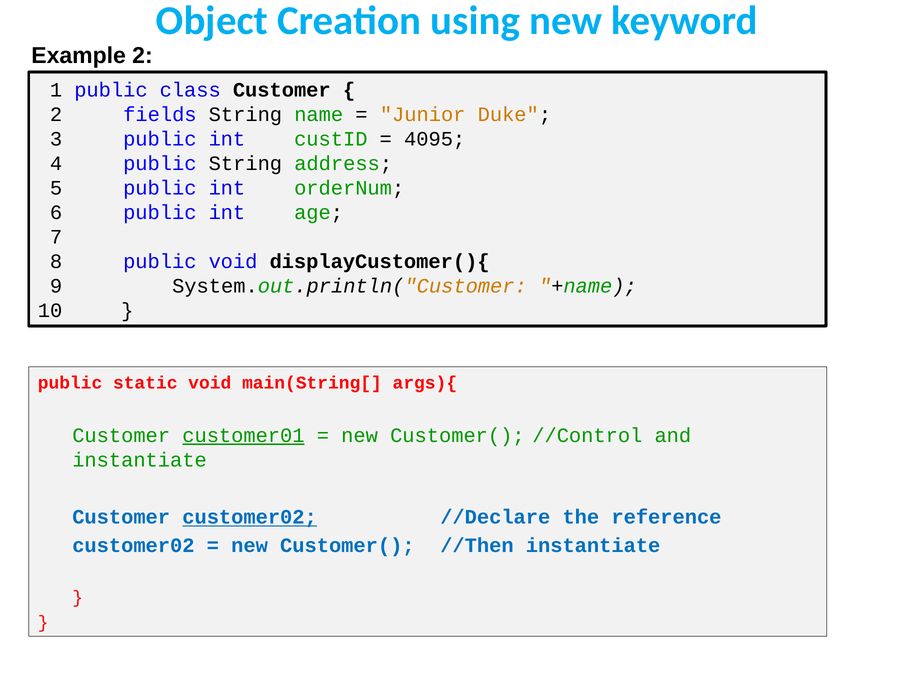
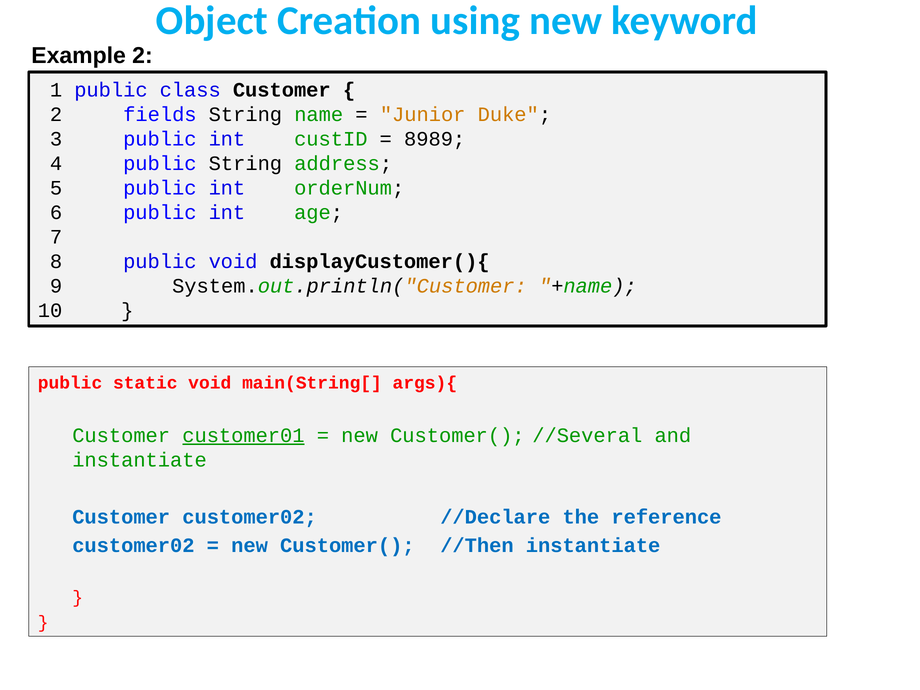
4095: 4095 -> 8989
//Control: //Control -> //Several
customer02 at (250, 517) underline: present -> none
